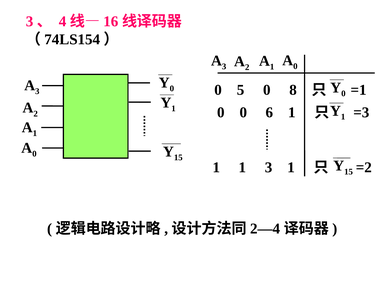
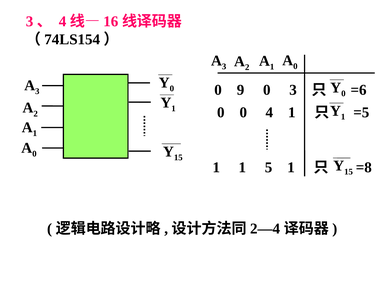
5: 5 -> 9
0 8: 8 -> 3
=1: =1 -> =6
0 6: 6 -> 4
=3: =3 -> =5
1 3: 3 -> 5
=2: =2 -> =8
